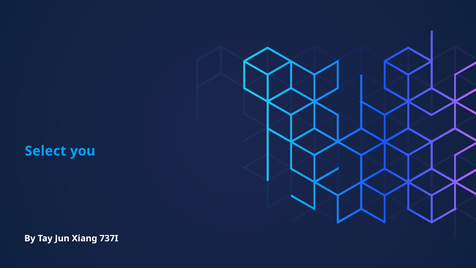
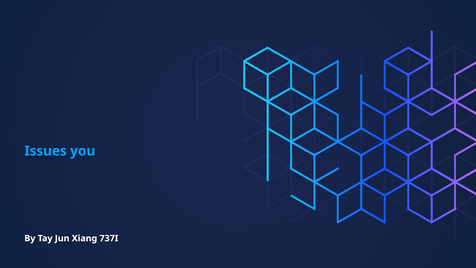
Select: Select -> Issues
